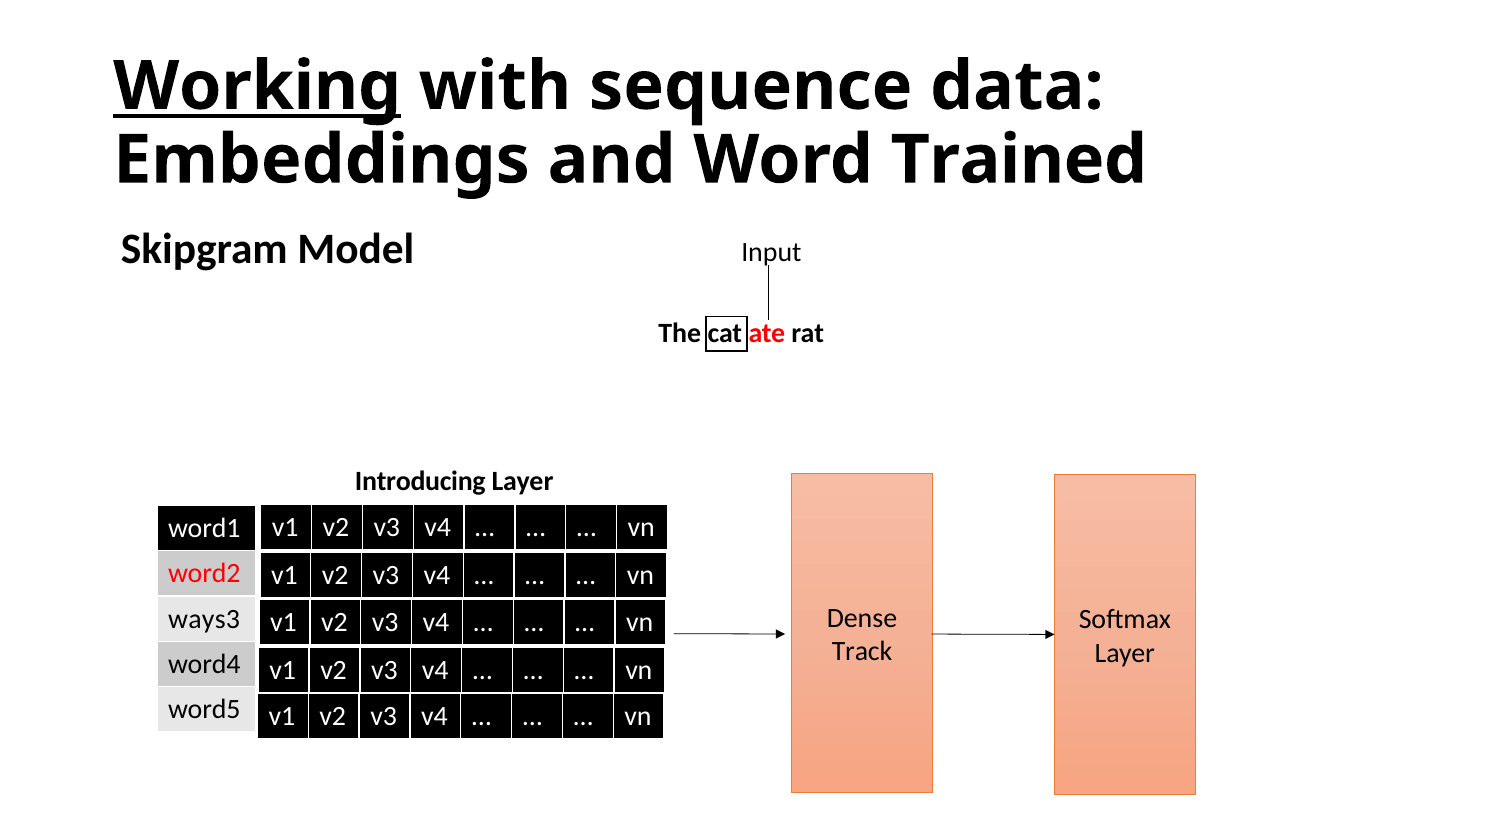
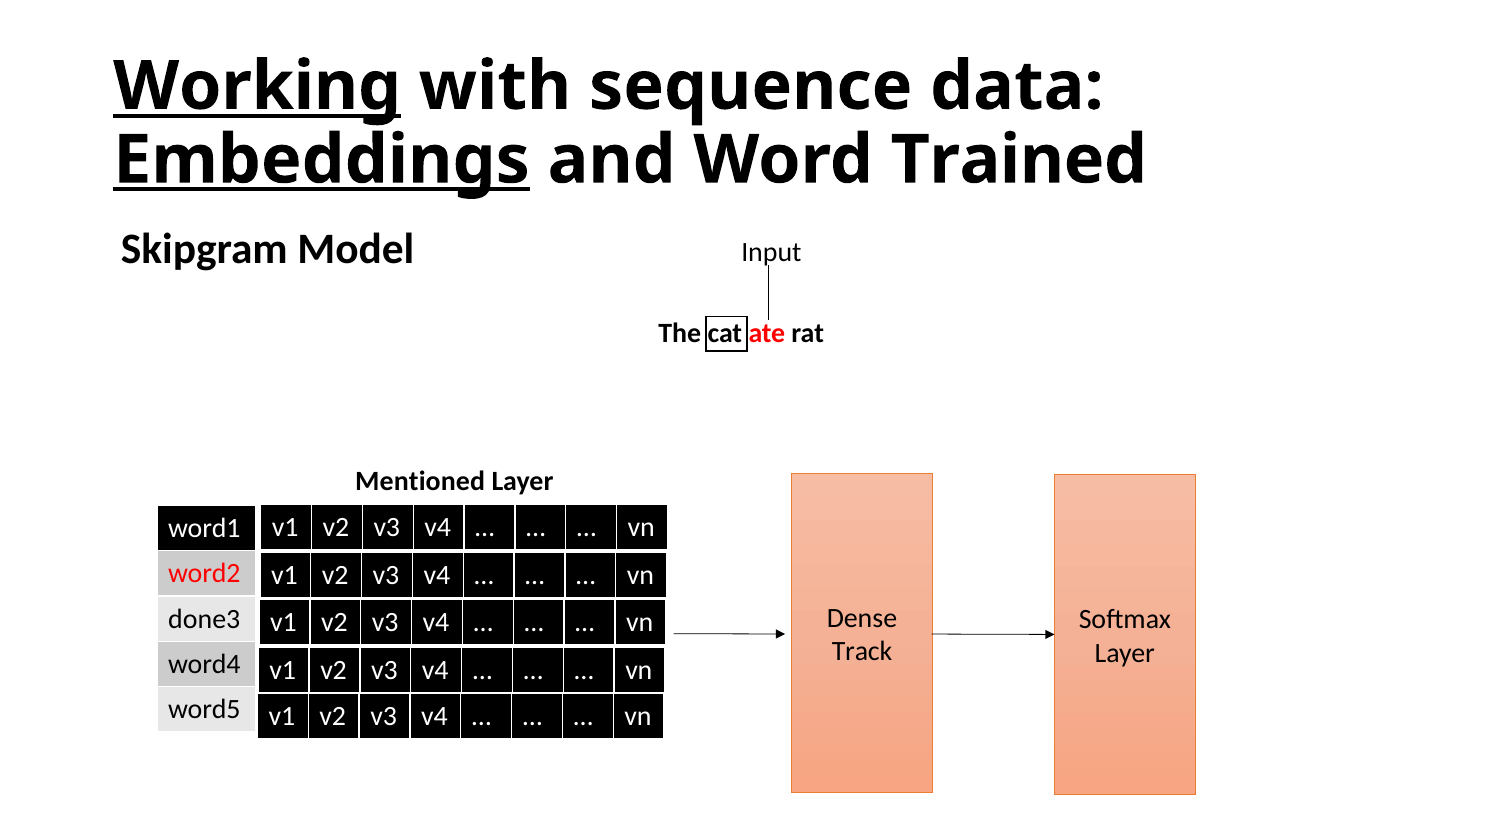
Embeddings underline: none -> present
Introducing: Introducing -> Mentioned
ways3: ways3 -> done3
